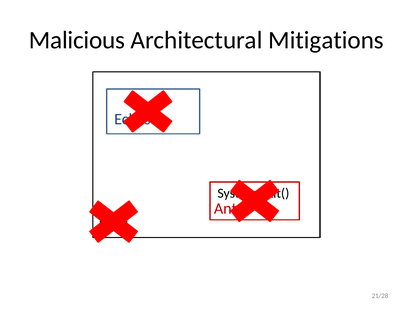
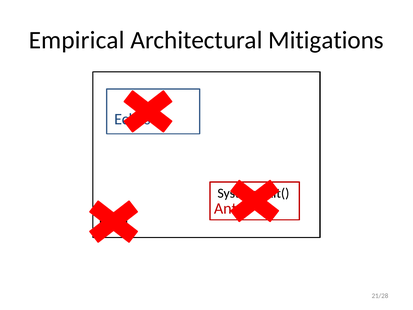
Malicious: Malicious -> Empirical
